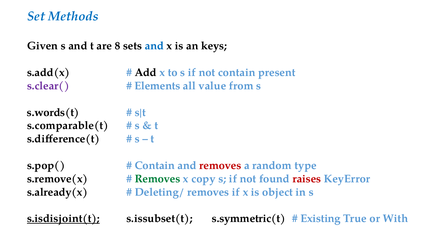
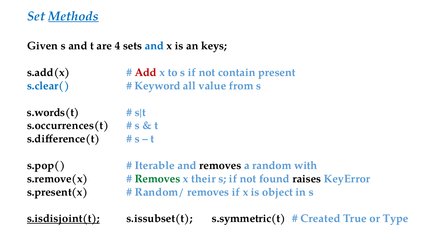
Methods underline: none -> present
8: 8 -> 4
Add colour: black -> red
s.clear( colour: purple -> blue
Elements: Elements -> Keyword
s.comparable(t: s.comparable(t -> s.occurrences(t
Contain at (155, 165): Contain -> Iterable
removes at (220, 165) colour: red -> black
type: type -> with
copy: copy -> their
raises colour: red -> black
s.already(x: s.already(x -> s.present(x
Deleting/: Deleting/ -> Random/
Existing: Existing -> Created
With: With -> Type
